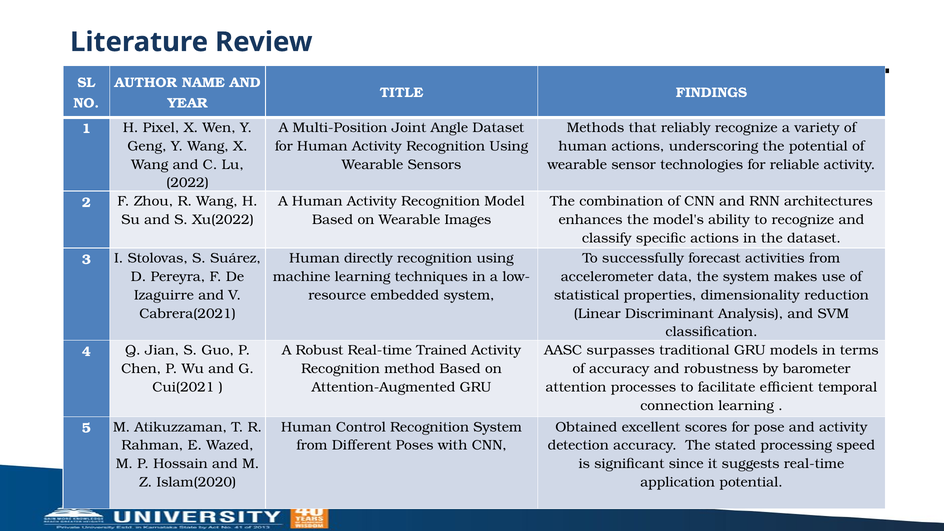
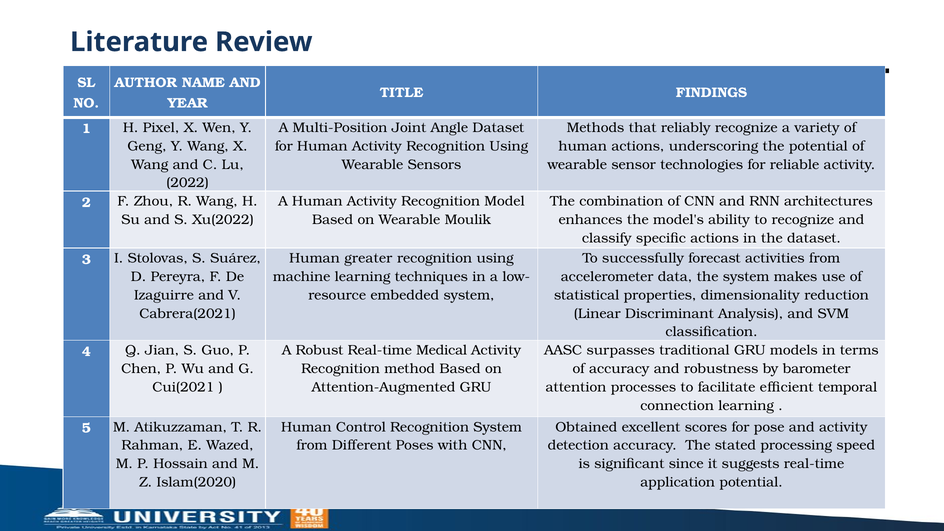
Images: Images -> Moulik
directly: directly -> greater
Trained: Trained -> Medical
